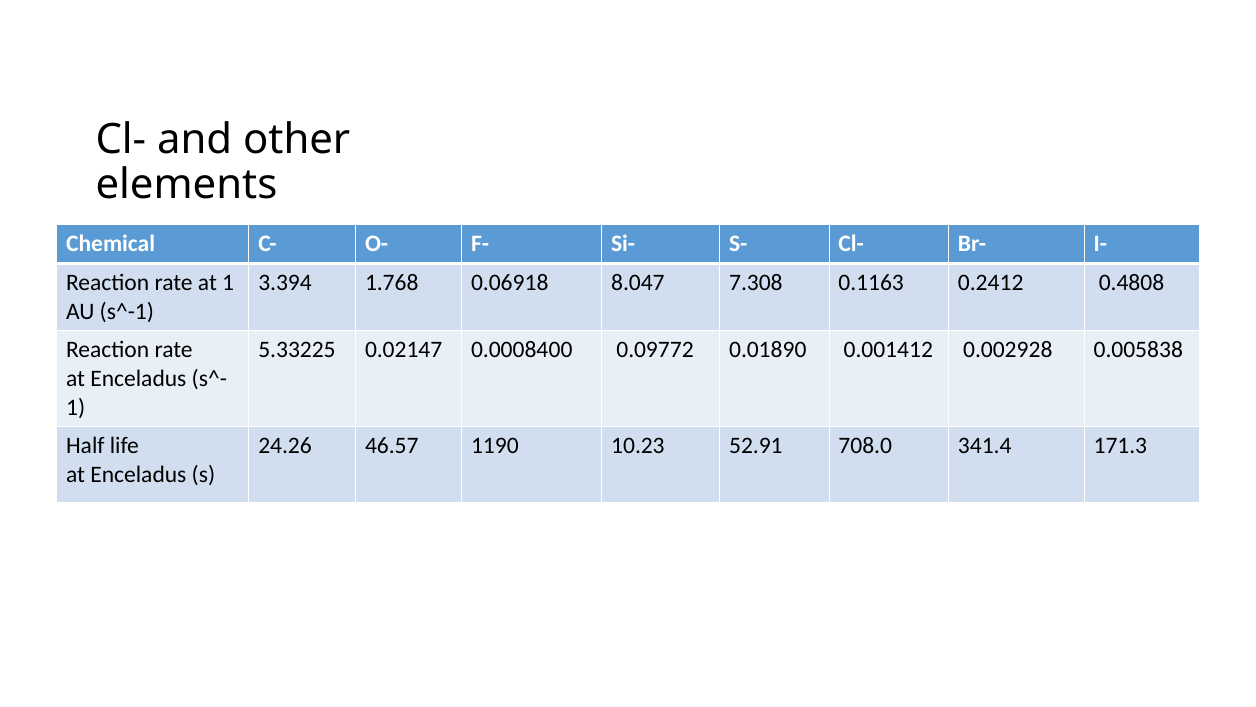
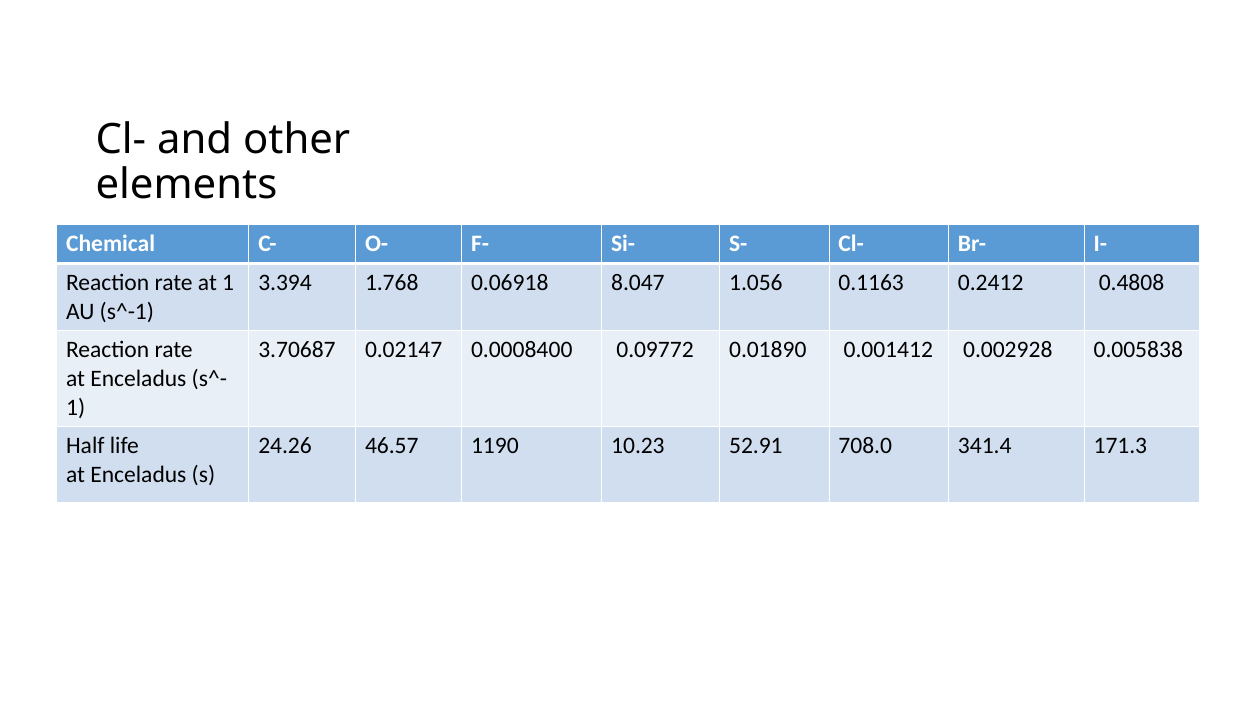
7.308: 7.308 -> 1.056
5.33225: 5.33225 -> 3.70687
